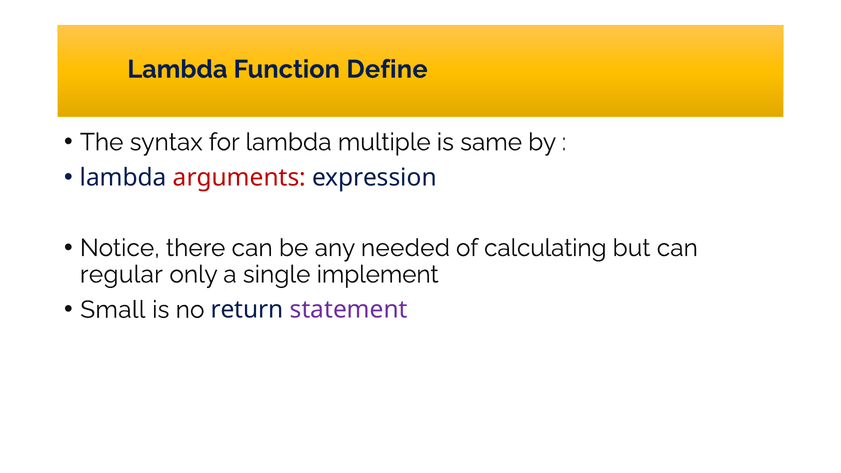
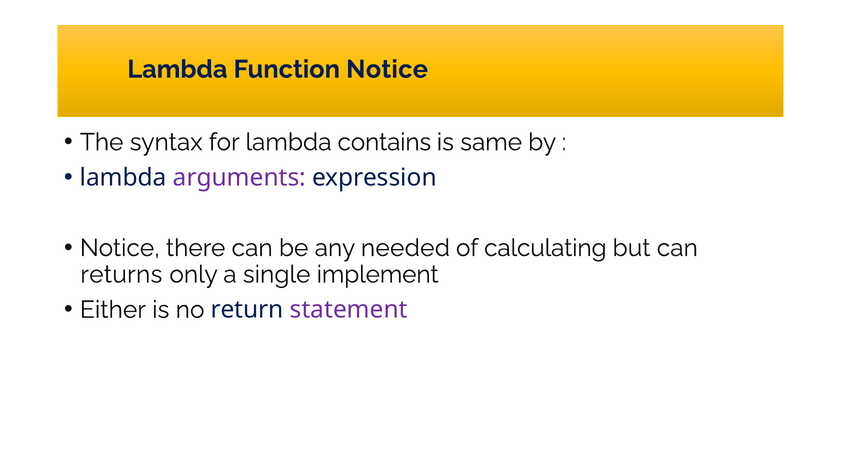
Function Define: Define -> Notice
multiple: multiple -> contains
arguments colour: red -> purple
regular: regular -> returns
Small: Small -> Either
